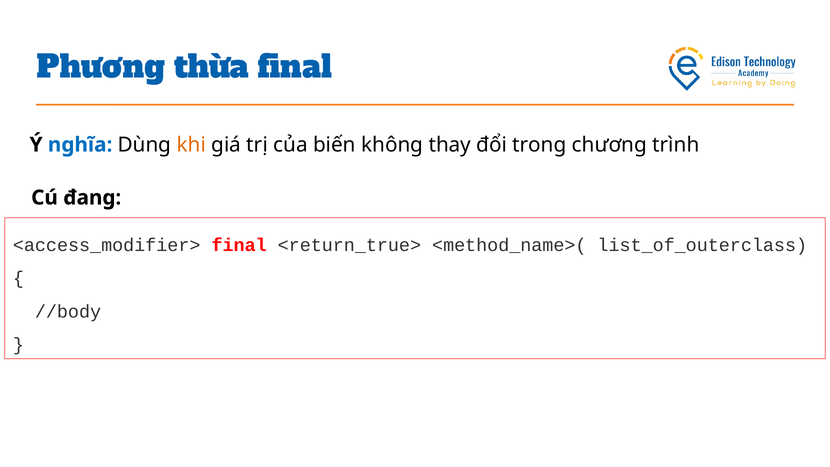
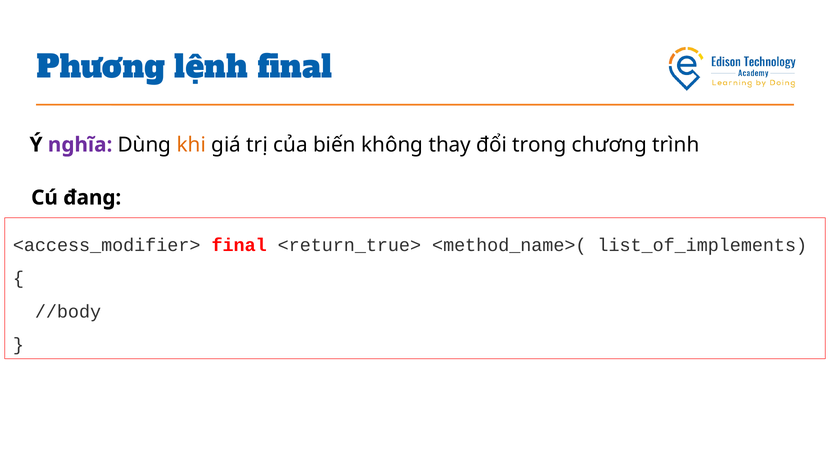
thừa: thừa -> lệnh
nghĩa colour: blue -> purple
list_of_outerclass: list_of_outerclass -> list_of_implements
